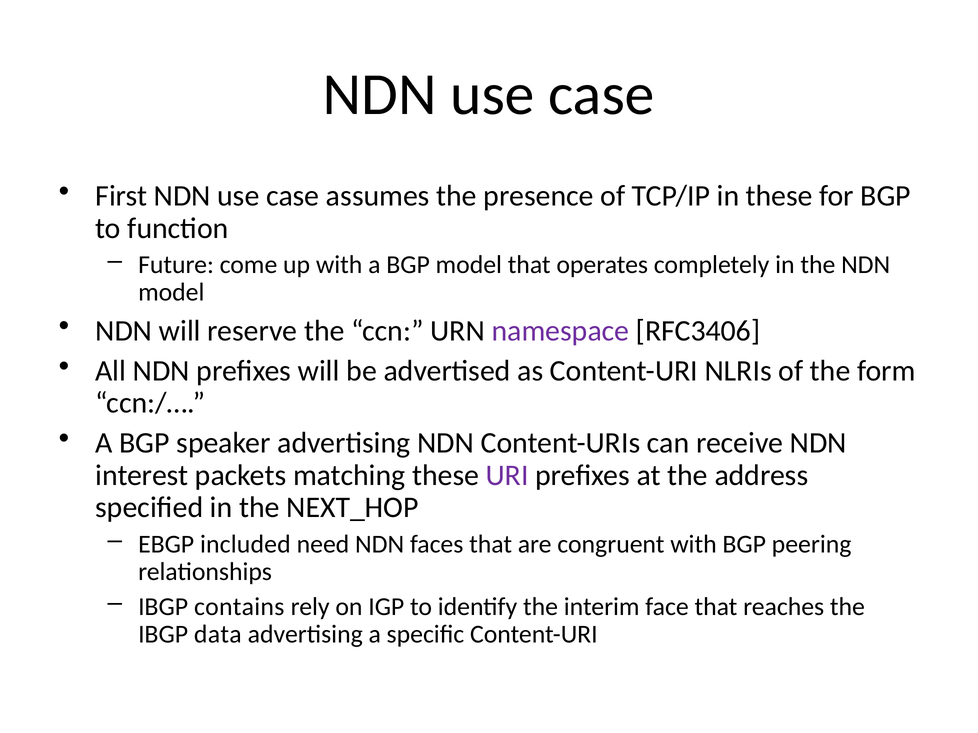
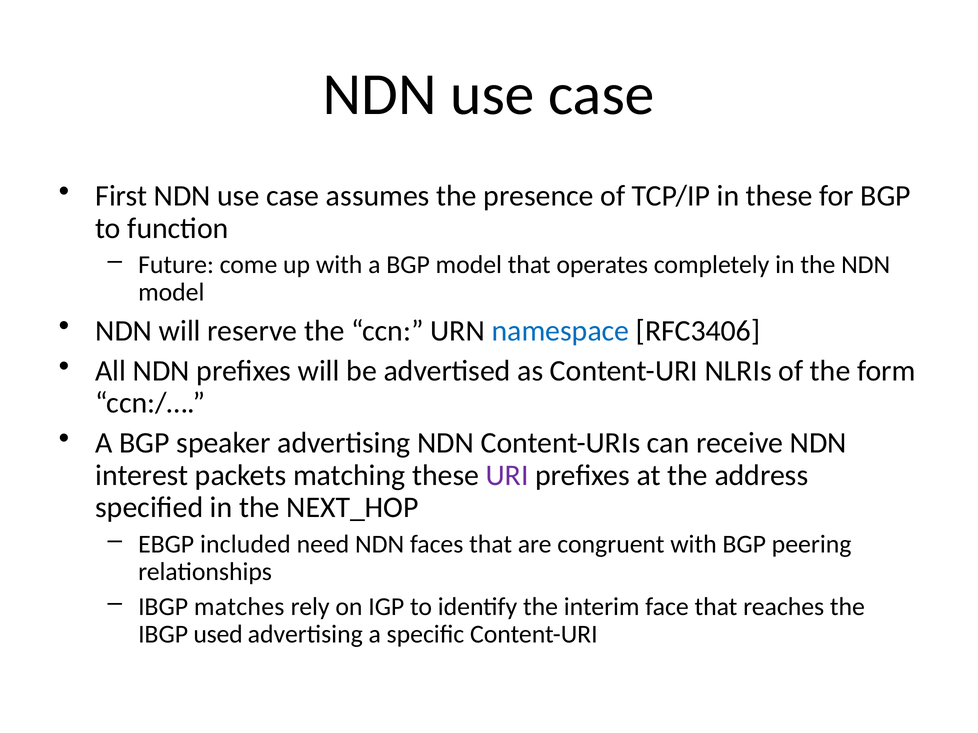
namespace colour: purple -> blue
contains: contains -> matches
data: data -> used
